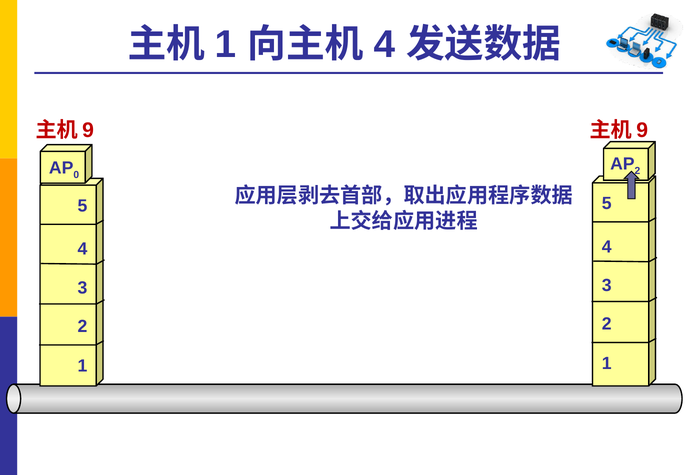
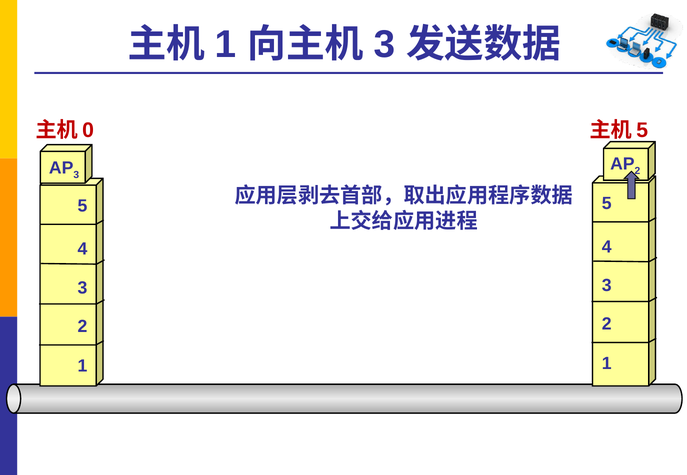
4 at (384, 44): 4 -> 3
9 at (88, 130): 9 -> 0
9 at (642, 130): 9 -> 5
0 at (76, 175): 0 -> 3
